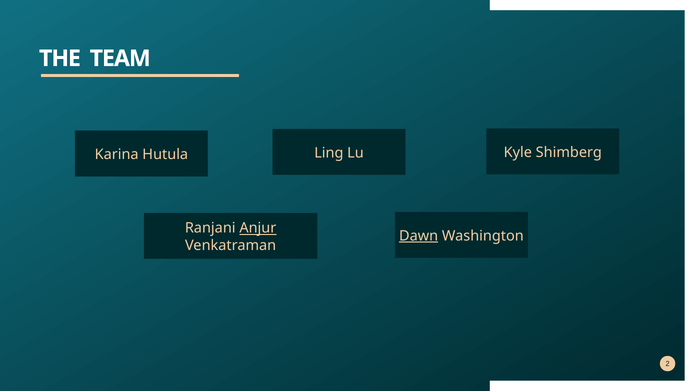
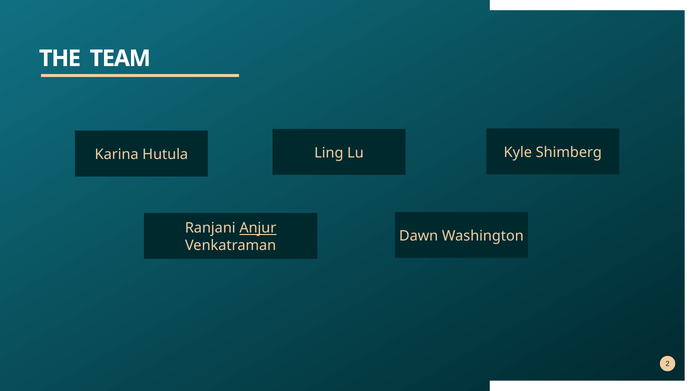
Dawn underline: present -> none
